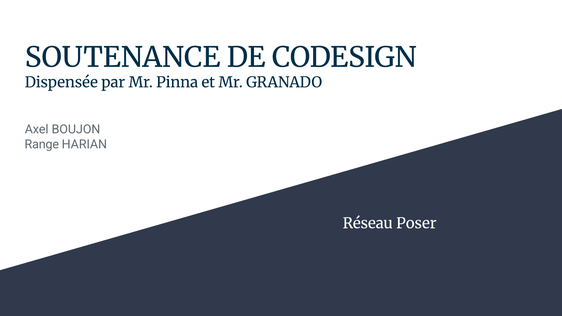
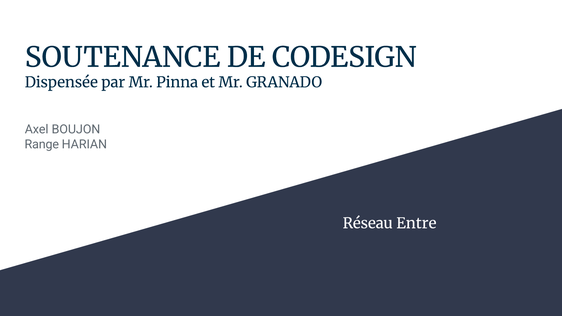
Poser: Poser -> Entre
